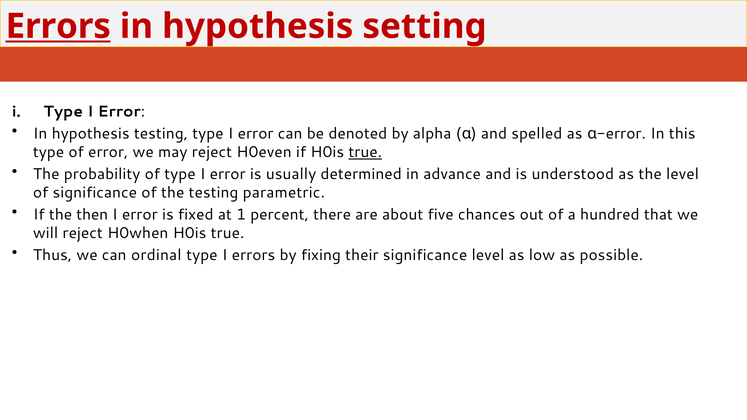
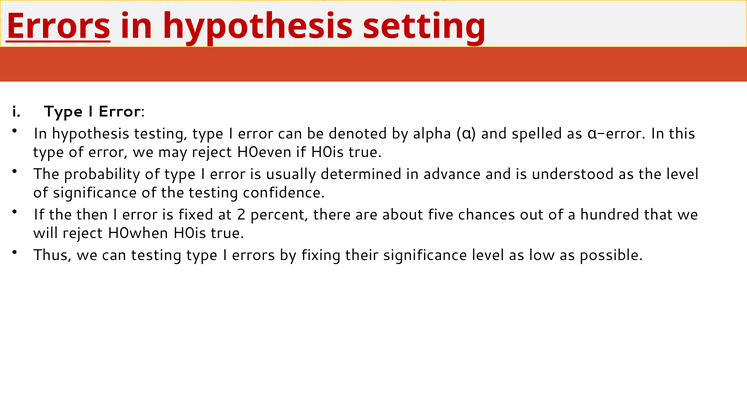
true at (365, 152) underline: present -> none
parametric: parametric -> confidence
1: 1 -> 2
can ordinal: ordinal -> testing
